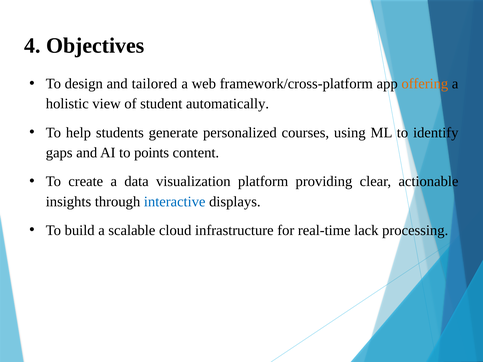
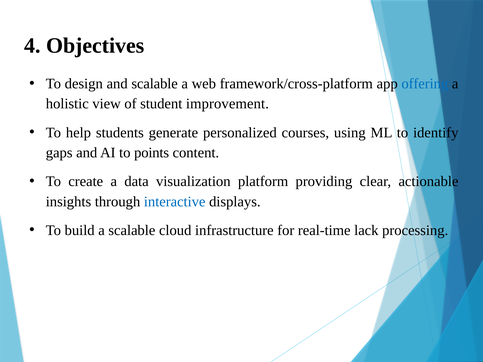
and tailored: tailored -> scalable
offering colour: orange -> blue
automatically: automatically -> improvement
